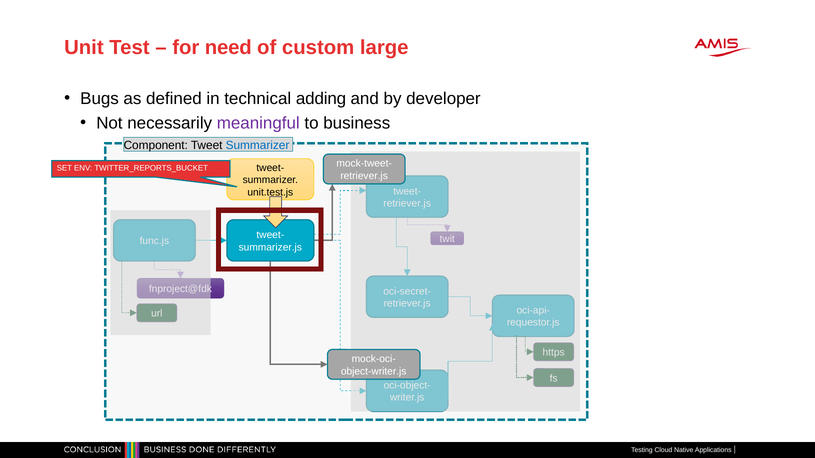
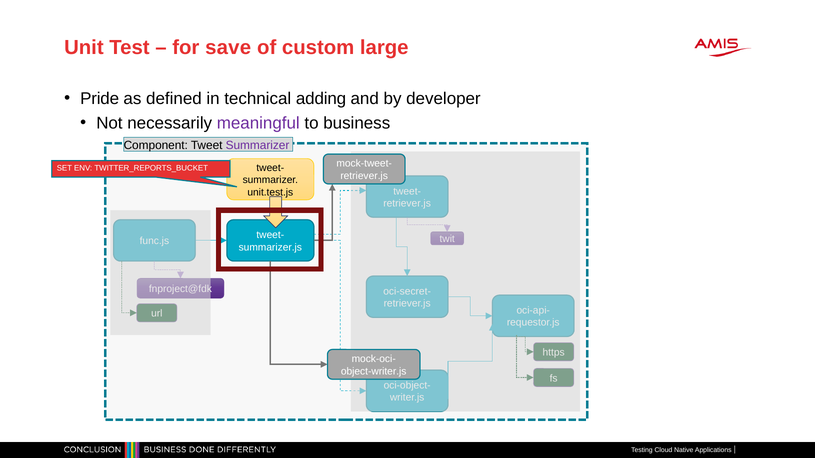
need: need -> save
Bugs: Bugs -> Pride
Summarizer at (258, 145) colour: blue -> purple
